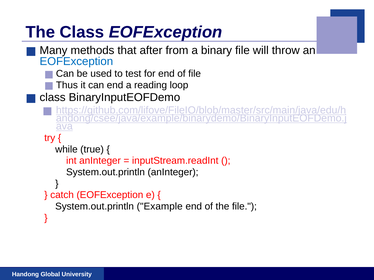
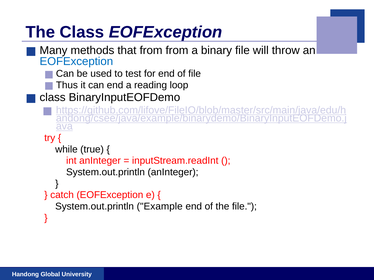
that after: after -> from
